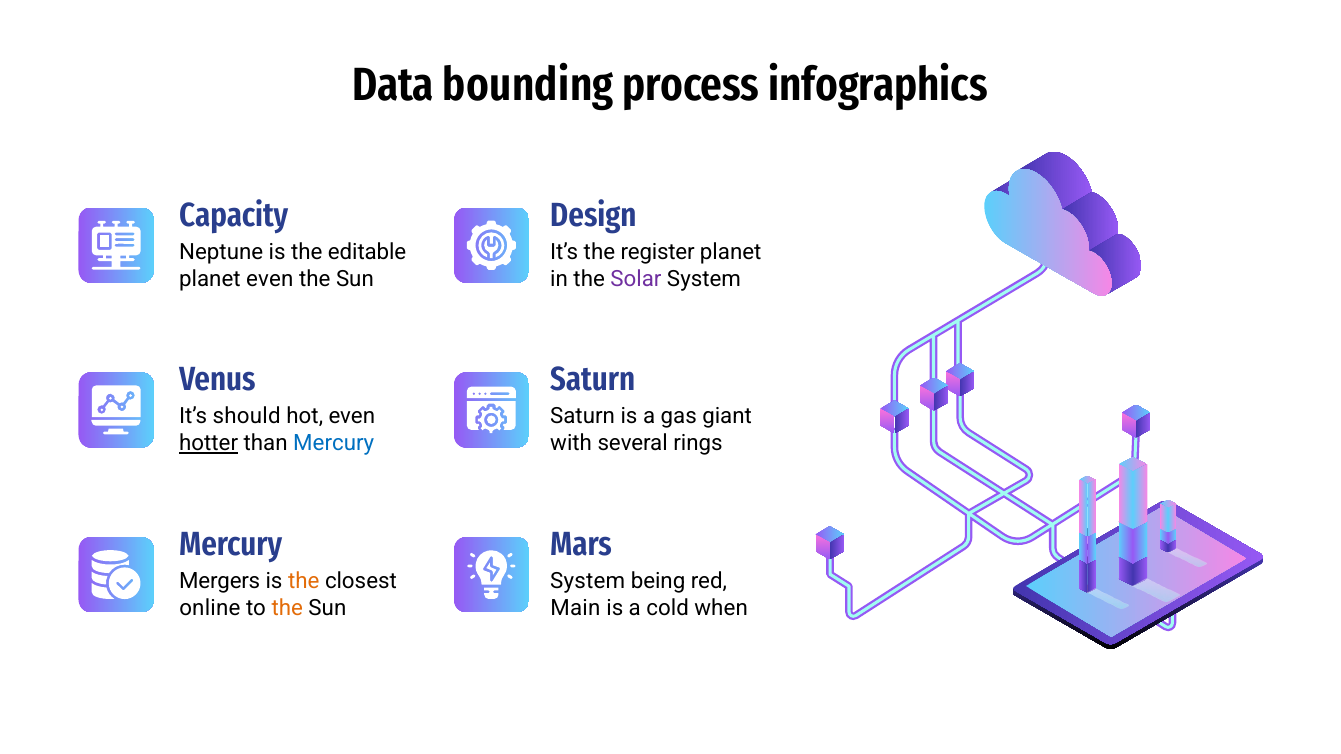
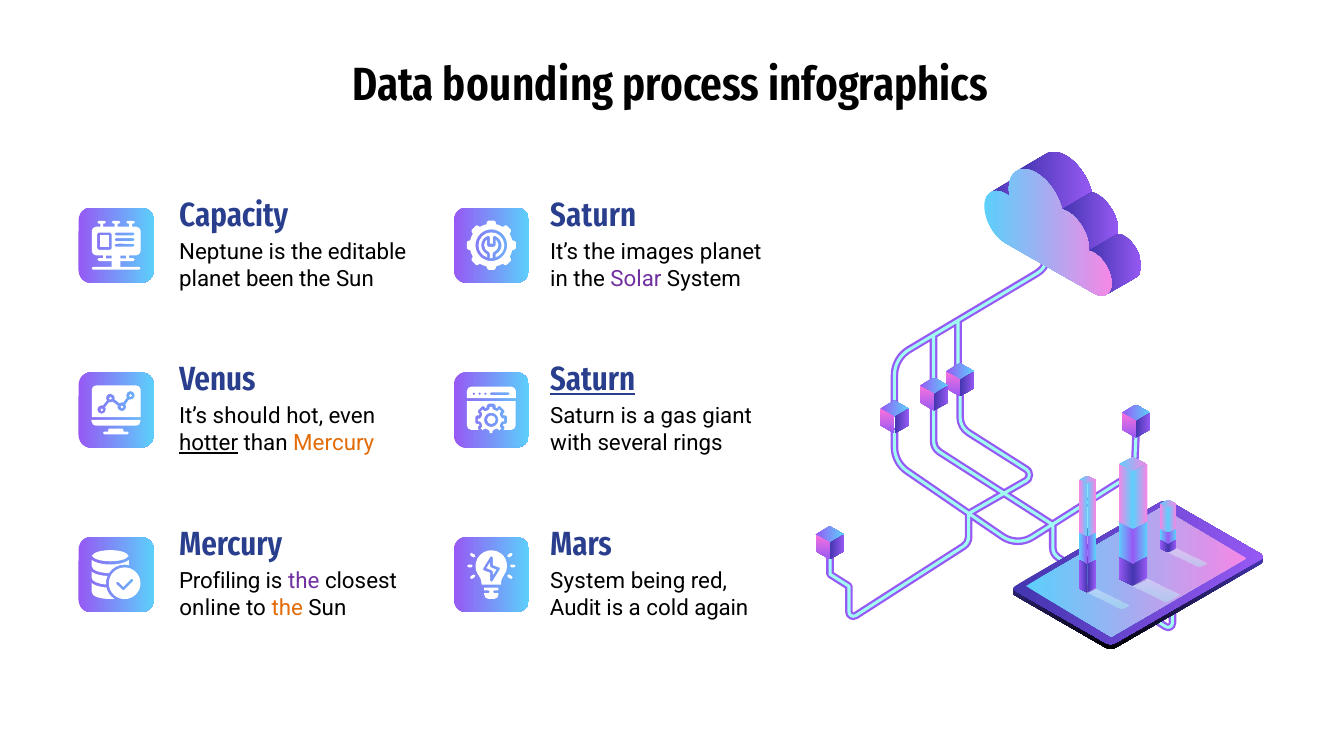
Design at (593, 215): Design -> Saturn
register: register -> images
planet even: even -> been
Saturn at (593, 380) underline: none -> present
Mercury at (334, 444) colour: blue -> orange
Mergers: Mergers -> Profiling
the at (304, 582) colour: orange -> purple
Main: Main -> Audit
when: when -> again
